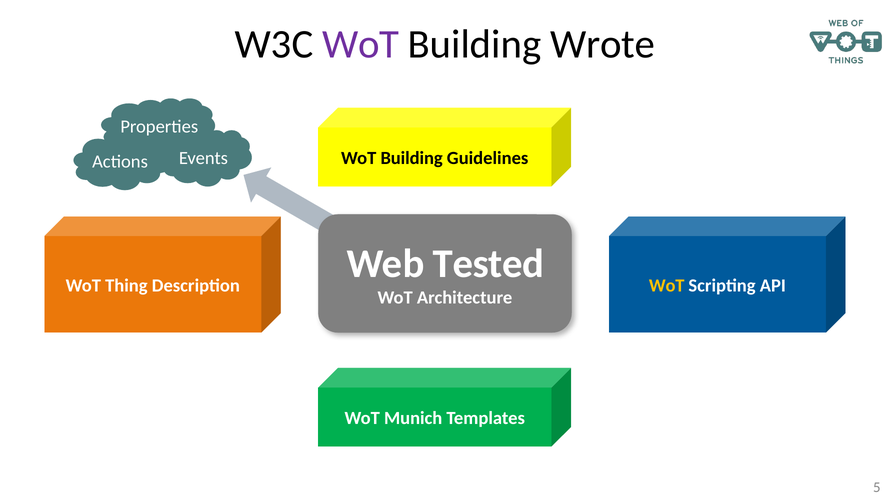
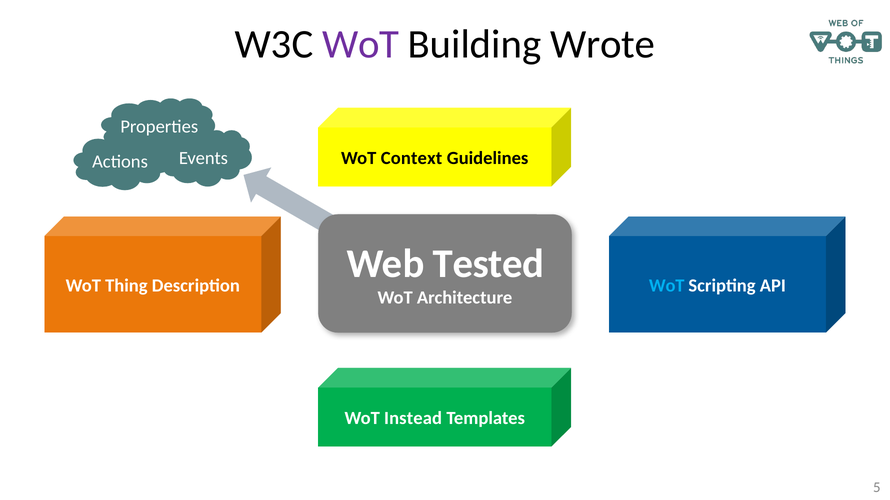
Building at (412, 158): Building -> Context
WoT at (667, 286) colour: yellow -> light blue
Munich: Munich -> Instead
